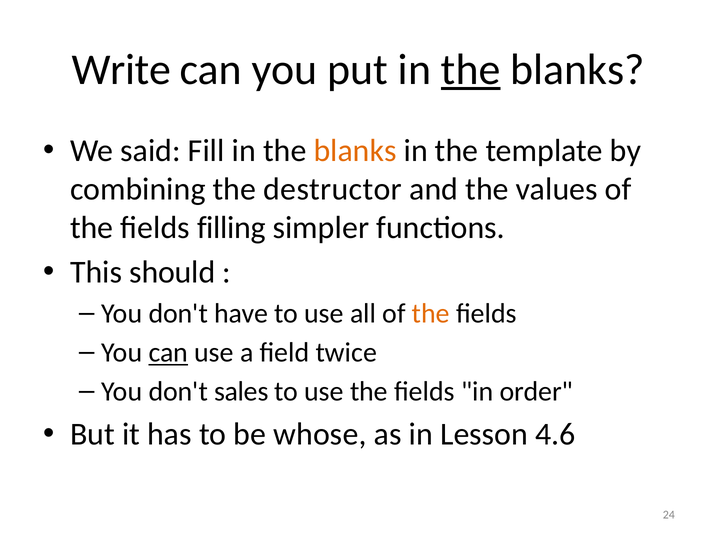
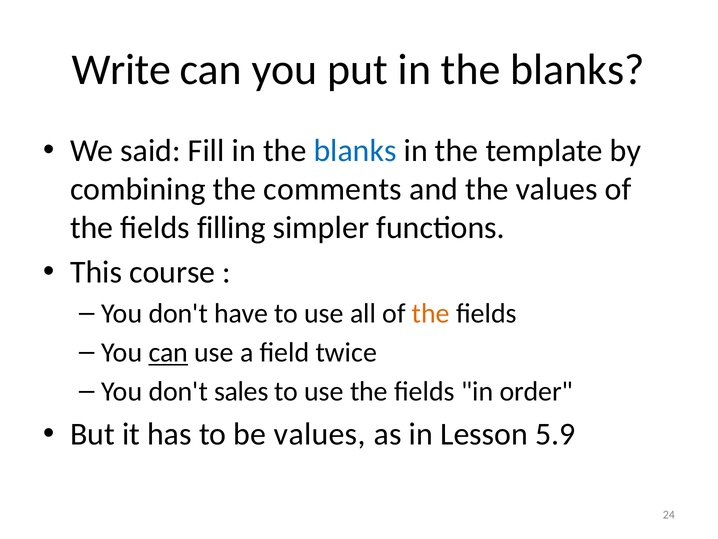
the at (471, 70) underline: present -> none
blanks at (355, 151) colour: orange -> blue
destructor: destructor -> comments
should: should -> course
be whose: whose -> values
4.6: 4.6 -> 5.9
